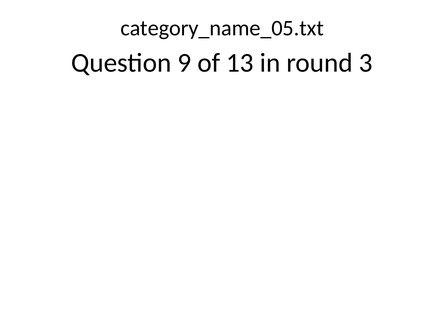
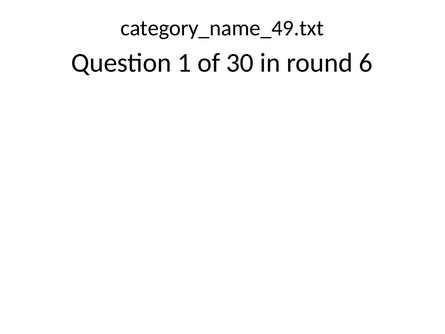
category_name_05.txt: category_name_05.txt -> category_name_49.txt
9: 9 -> 1
13: 13 -> 30
3: 3 -> 6
